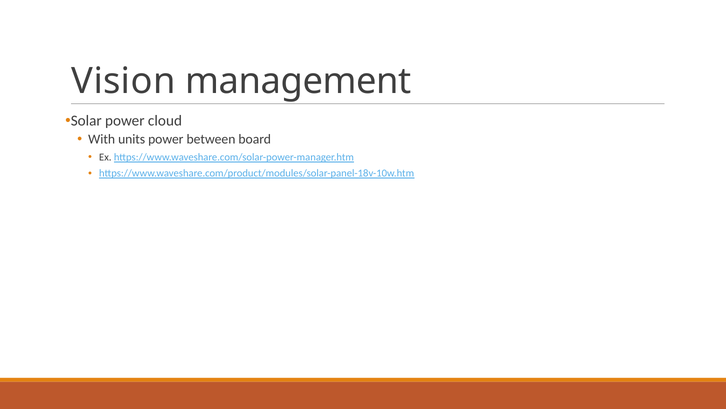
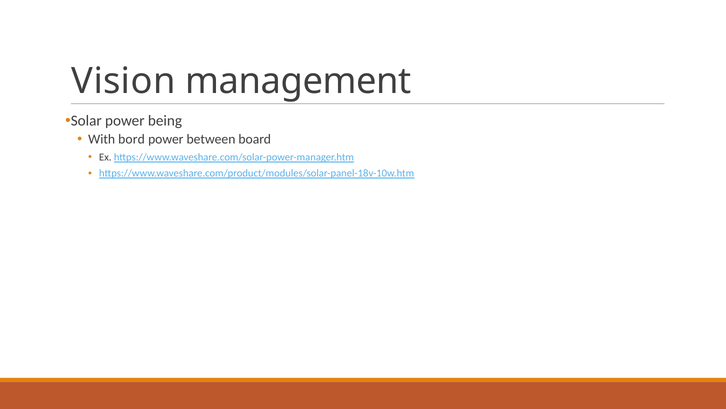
cloud: cloud -> being
units: units -> bord
